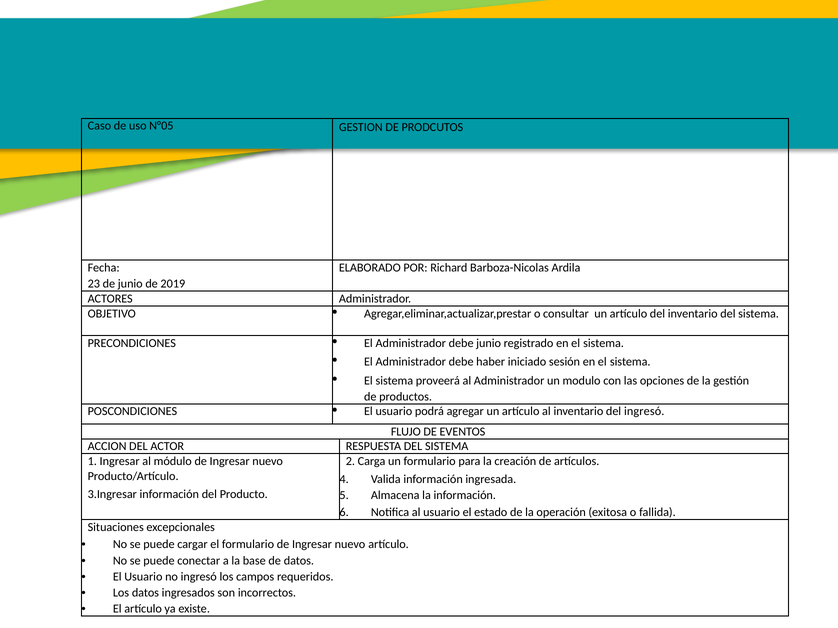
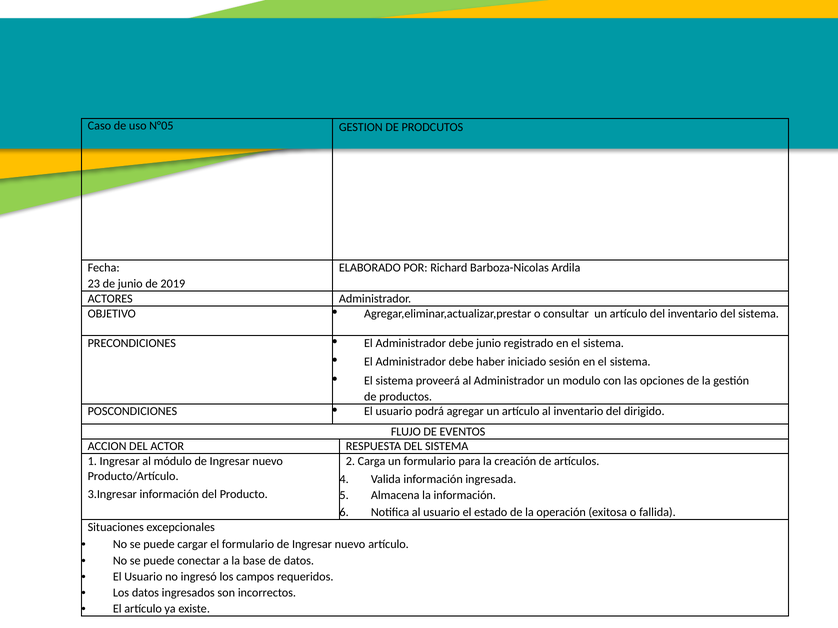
del ingresó: ingresó -> dirigido
